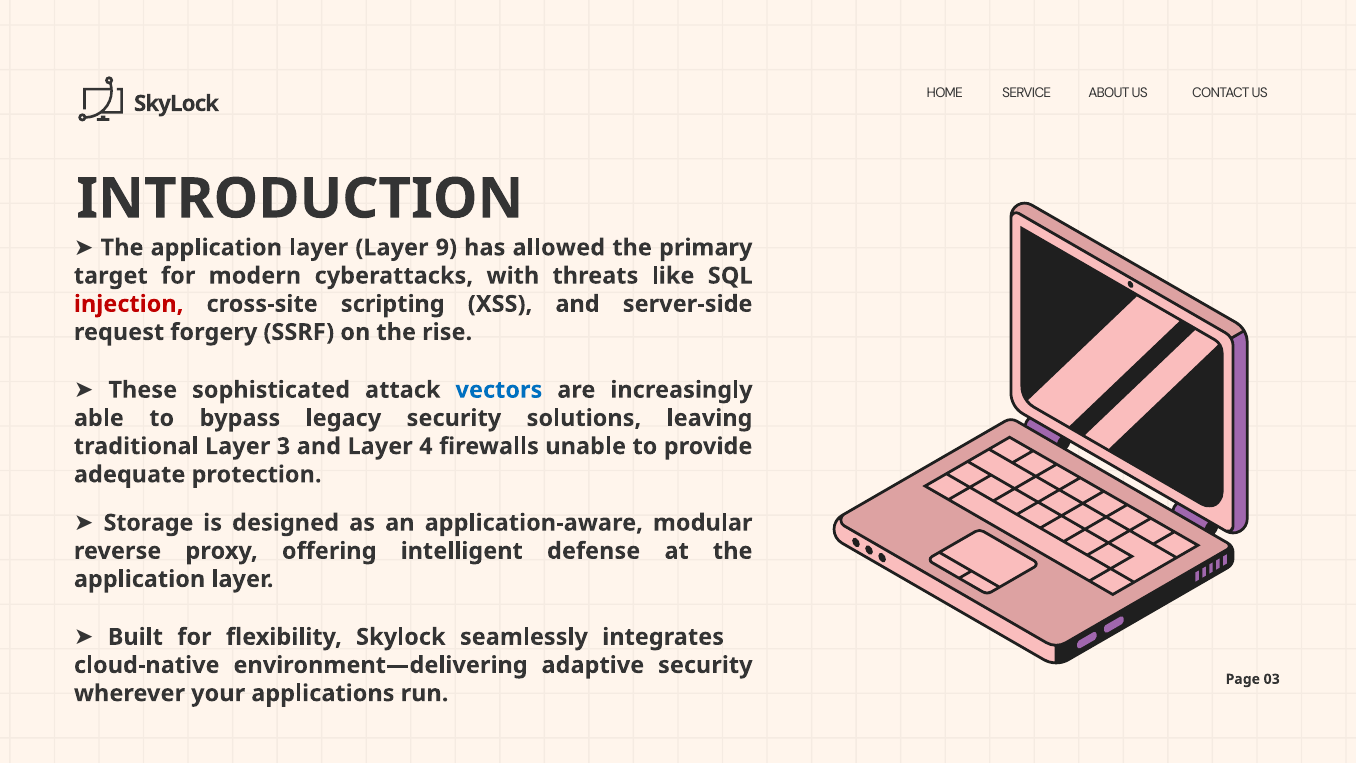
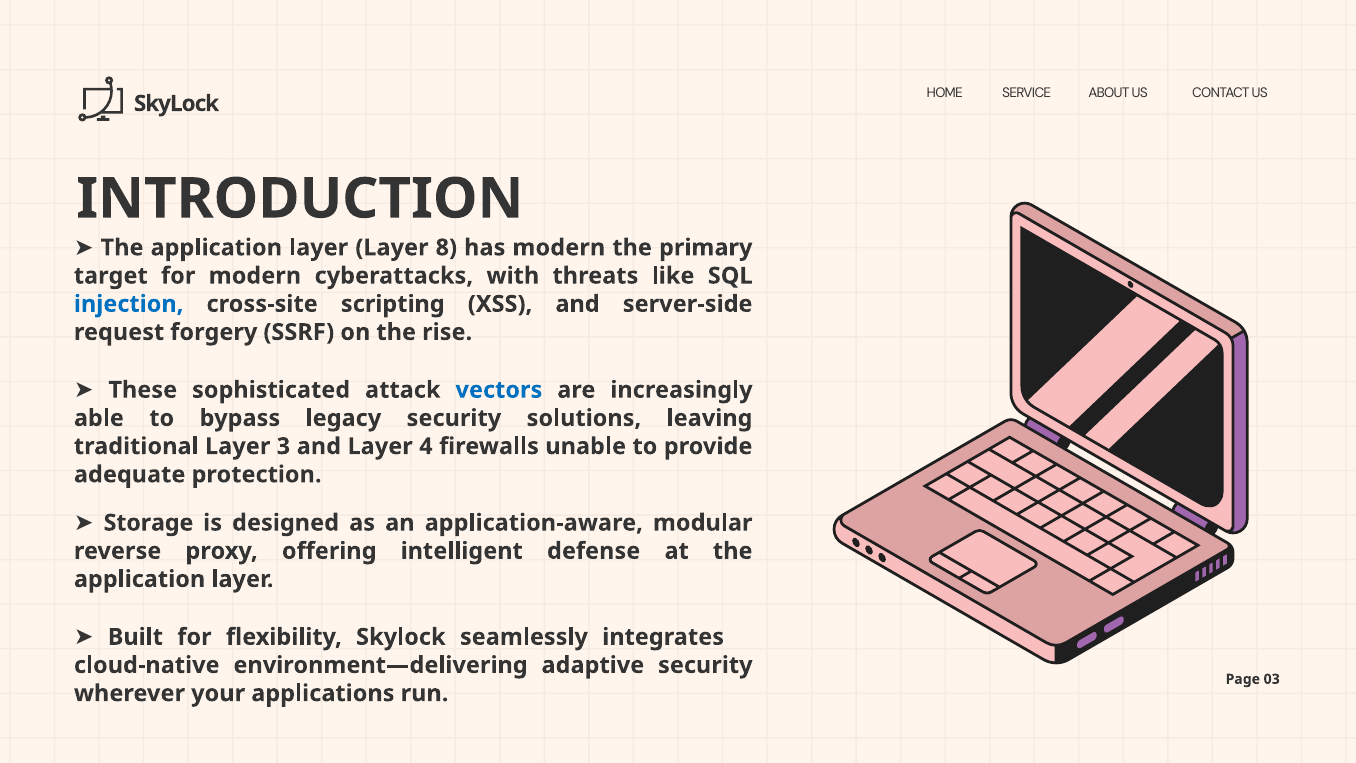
9: 9 -> 8
has allowed: allowed -> modern
injection colour: red -> blue
